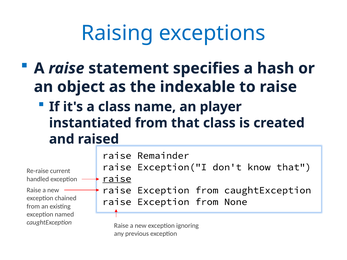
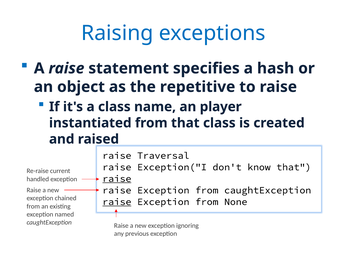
indexable: indexable -> repetitive
Remainder: Remainder -> Traversal
raise at (117, 202) underline: none -> present
